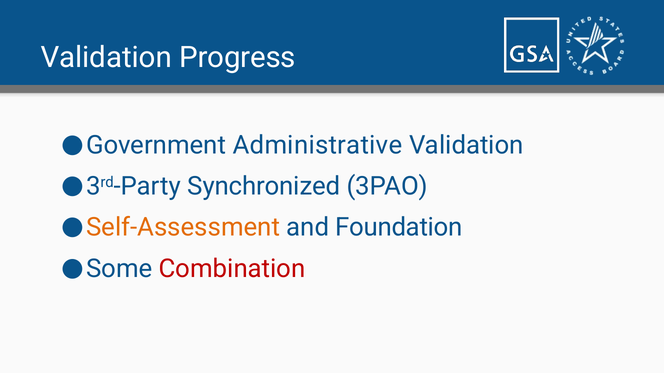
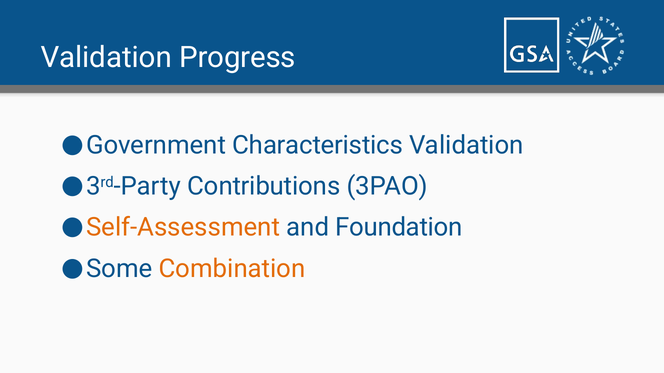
Administrative: Administrative -> Characteristics
Synchronized: Synchronized -> Contributions
Combination colour: red -> orange
